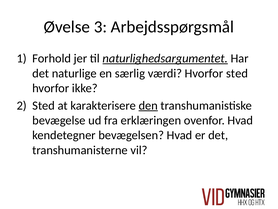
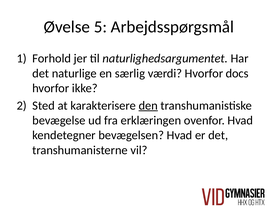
3: 3 -> 5
naturlighedsargumentet underline: present -> none
Hvorfor sted: sted -> docs
